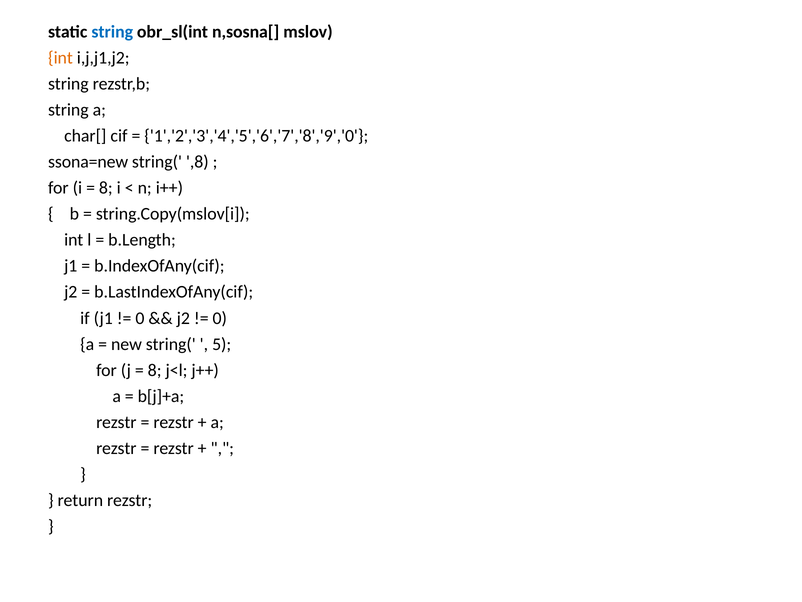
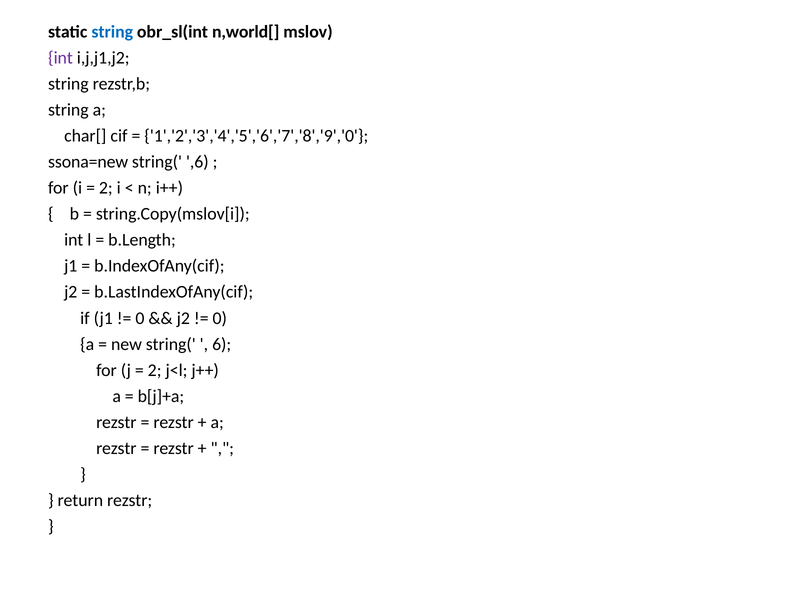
n,sosna[: n,sosna[ -> n,world[
int at (60, 58) colour: orange -> purple
,8: ,8 -> ,6
8 at (106, 188): 8 -> 2
5: 5 -> 6
8 at (155, 370): 8 -> 2
